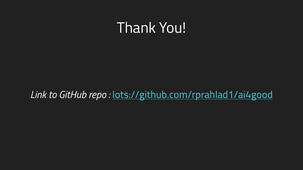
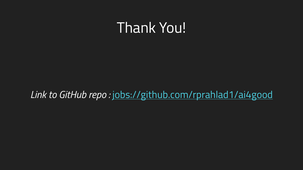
lots://github.com/rprahlad1/ai4good: lots://github.com/rprahlad1/ai4good -> jobs://github.com/rprahlad1/ai4good
